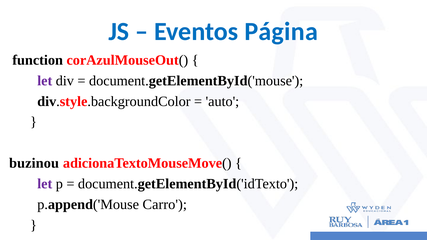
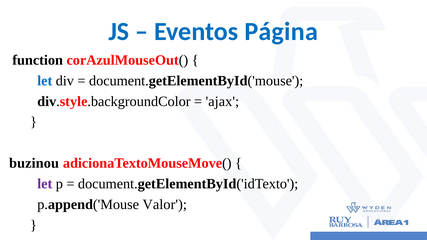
let at (45, 81) colour: purple -> blue
auto: auto -> ajax
Carro: Carro -> Valor
